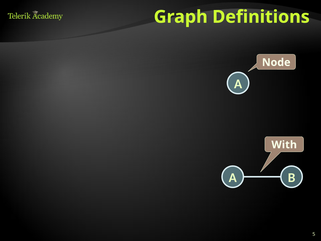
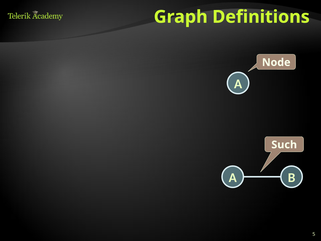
With: With -> Such
